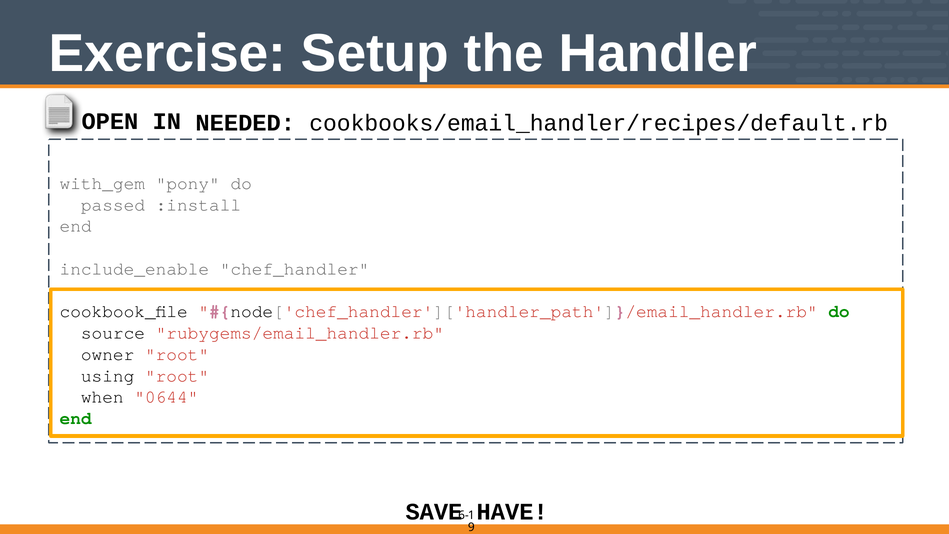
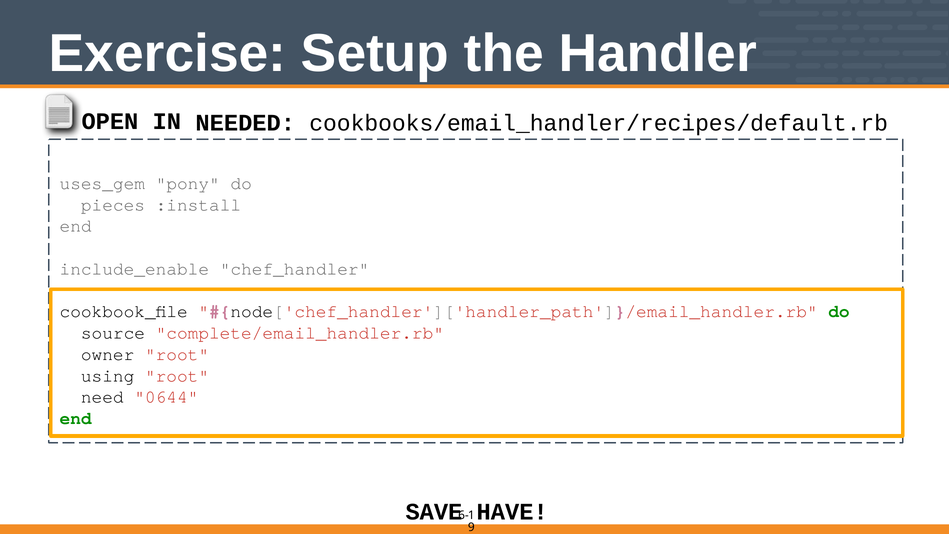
with_gem: with_gem -> uses_gem
passed: passed -> pieces
rubygems/email_handler.rb: rubygems/email_handler.rb -> complete/email_handler.rb
when: when -> need
